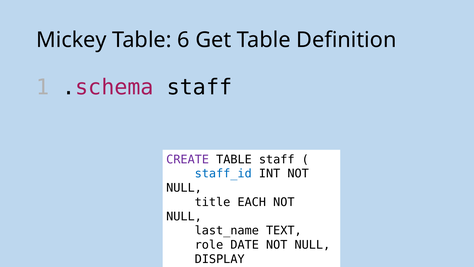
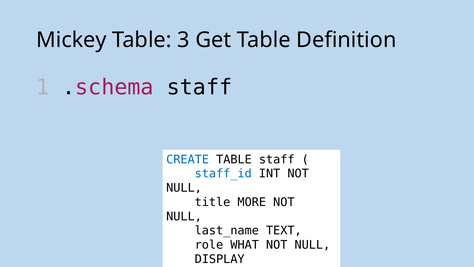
6: 6 -> 3
CREATE colour: purple -> blue
EACH: EACH -> MORE
DATE: DATE -> WHAT
